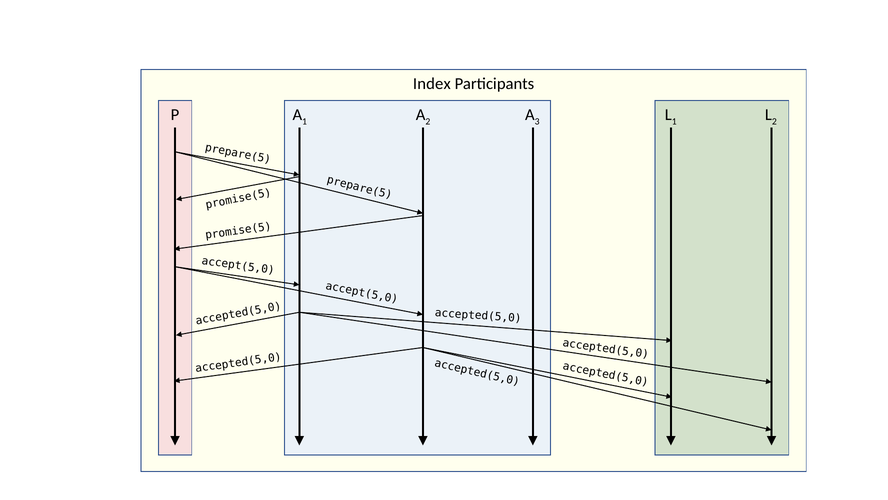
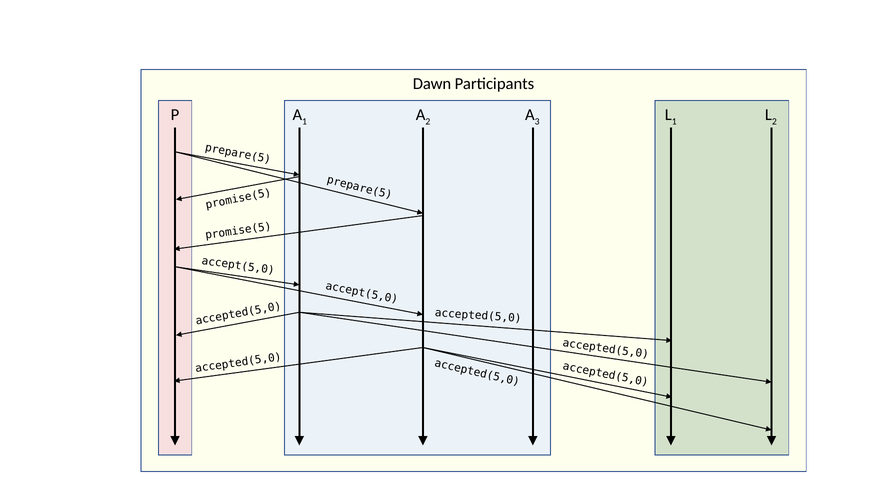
Index: Index -> Dawn
